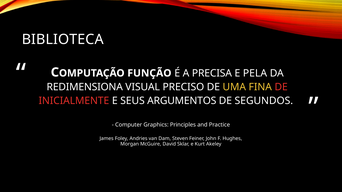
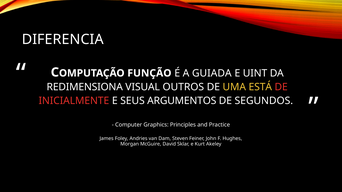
BIBLIOTECA: BIBLIOTECA -> DIFERENCIA
PRECISA: PRECISA -> GUIADA
PELA: PELA -> UINT
PRECISO: PRECISO -> OUTROS
FINA: FINA -> ESTÁ
